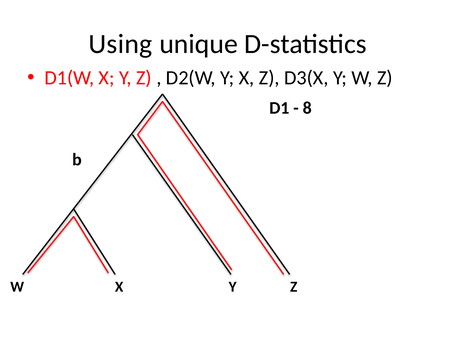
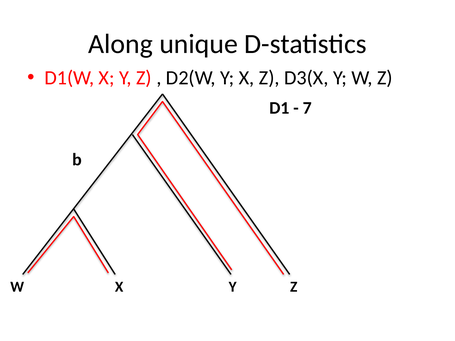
Using: Using -> Along
8: 8 -> 7
